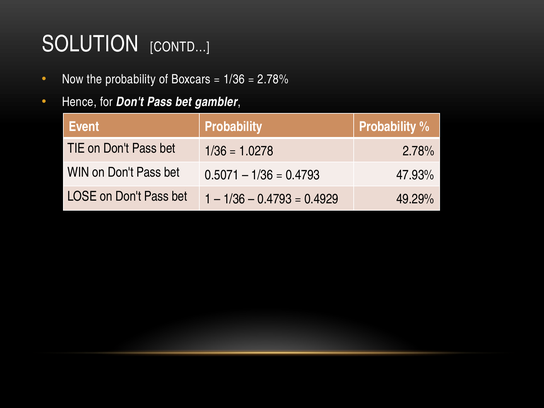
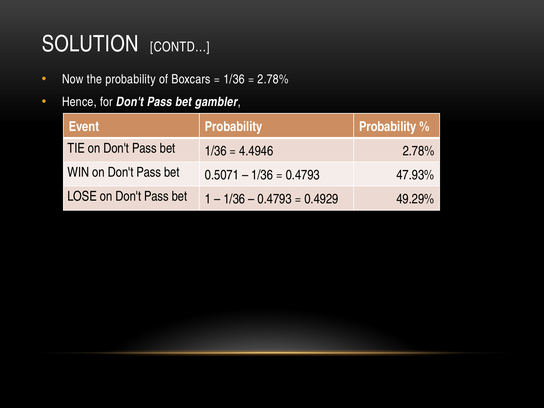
1.0278: 1.0278 -> 4.4946
